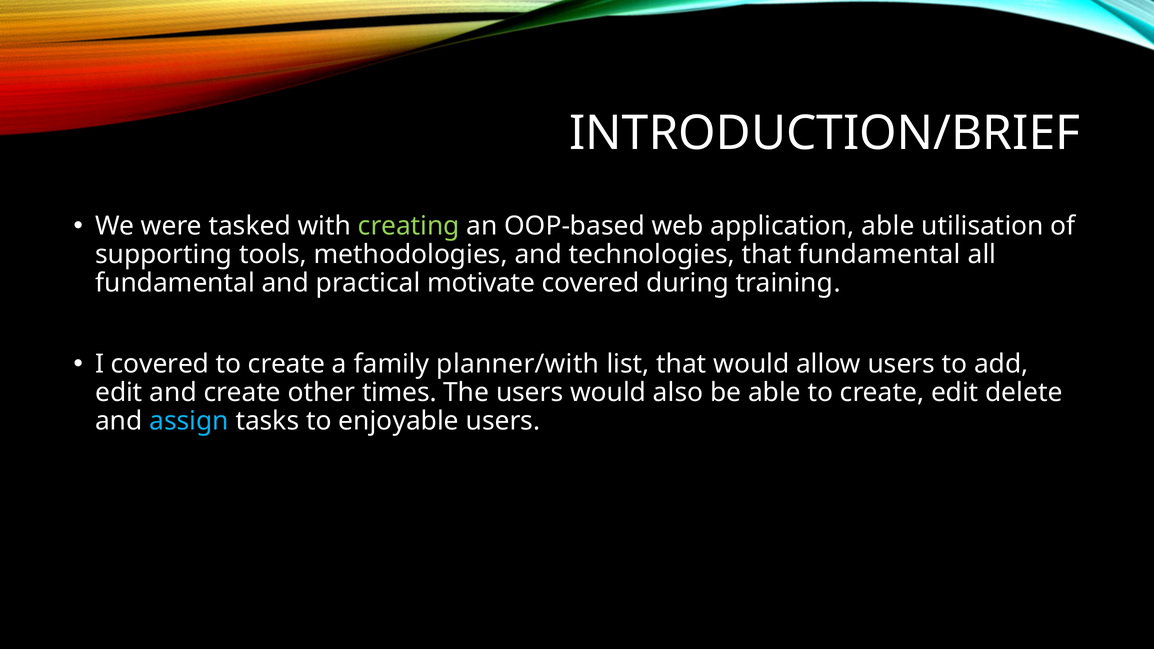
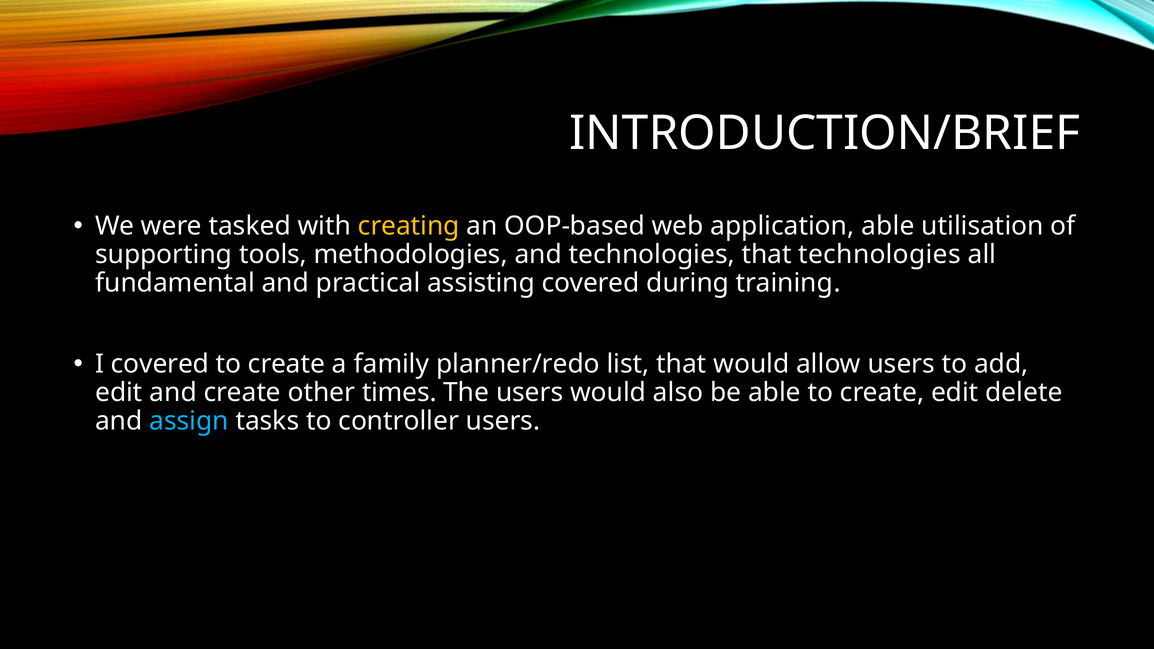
creating colour: light green -> yellow
that fundamental: fundamental -> technologies
motivate: motivate -> assisting
planner/with: planner/with -> planner/redo
enjoyable: enjoyable -> controller
